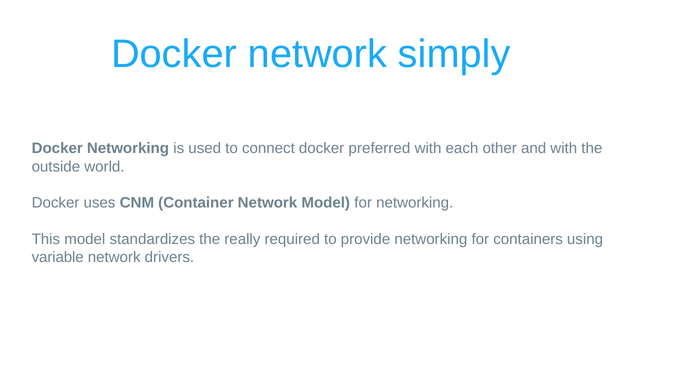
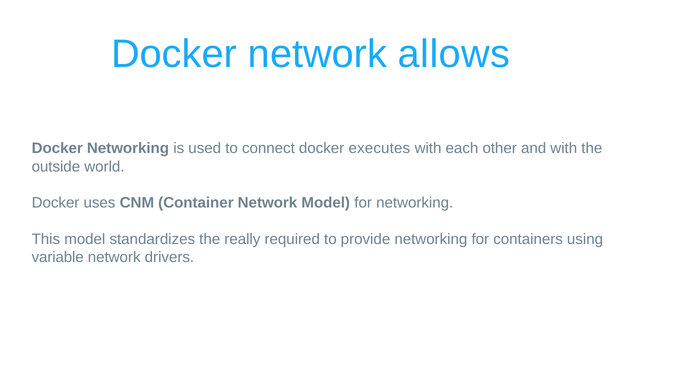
simply: simply -> allows
preferred: preferred -> executes
